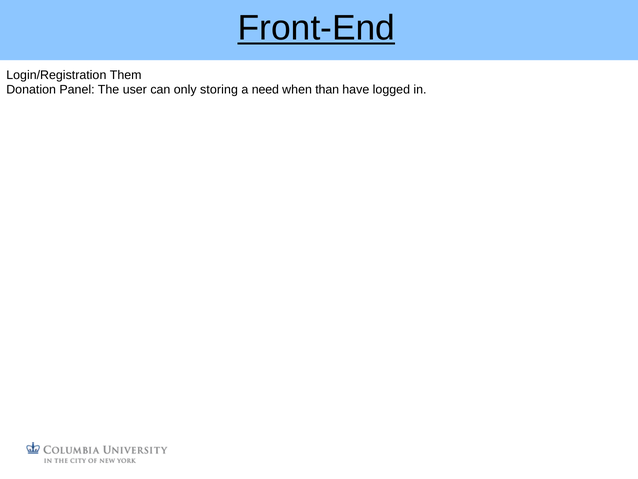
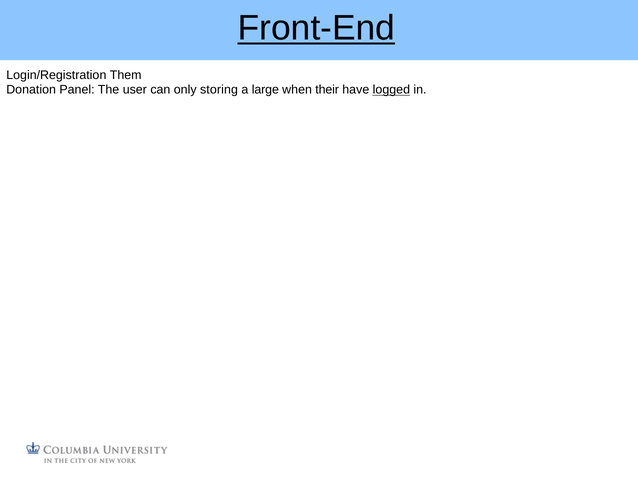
need: need -> large
than: than -> their
logged underline: none -> present
